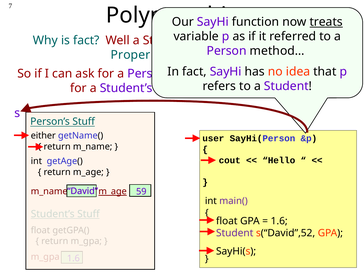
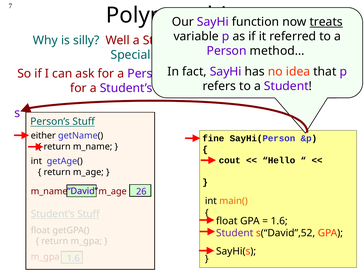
is fact: fact -> silly
Proper: Proper -> Special
user: user -> fine
59: 59 -> 26
m_age at (113, 191) underline: present -> none
main( colour: purple -> orange
